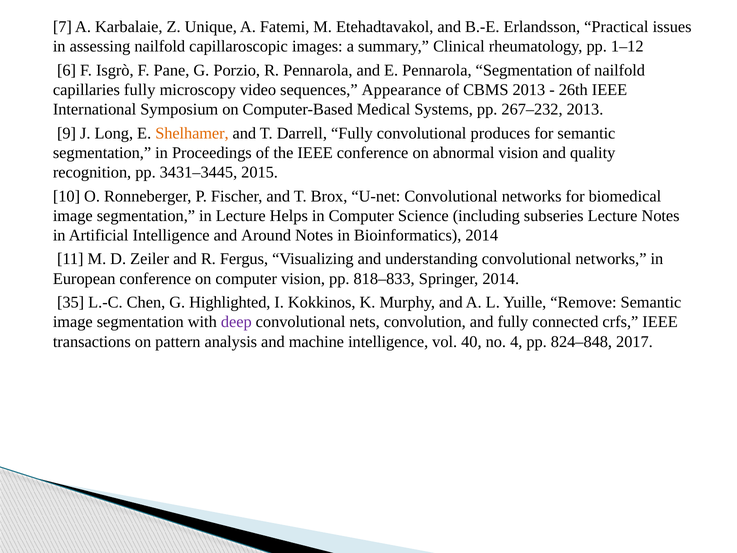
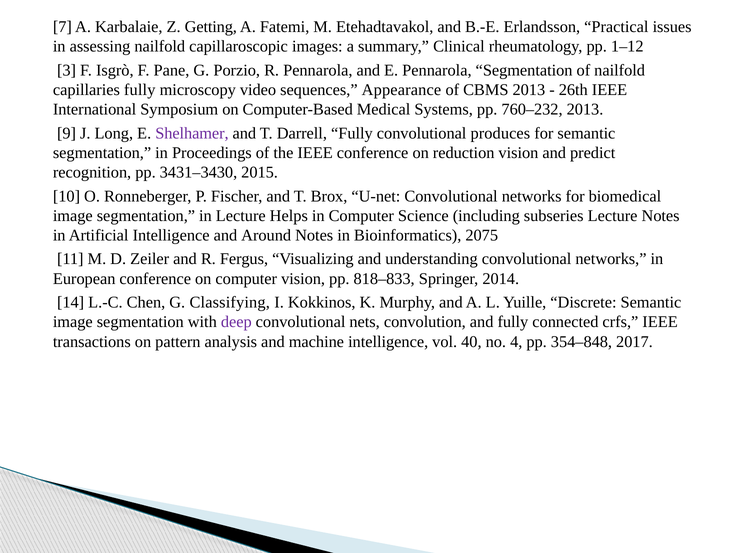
Unique: Unique -> Getting
6: 6 -> 3
267–232: 267–232 -> 760–232
Shelhamer colour: orange -> purple
abnormal: abnormal -> reduction
quality: quality -> predict
3431–3445: 3431–3445 -> 3431–3430
Bioinformatics 2014: 2014 -> 2075
35: 35 -> 14
Highlighted: Highlighted -> Classifying
Remove: Remove -> Discrete
824–848: 824–848 -> 354–848
